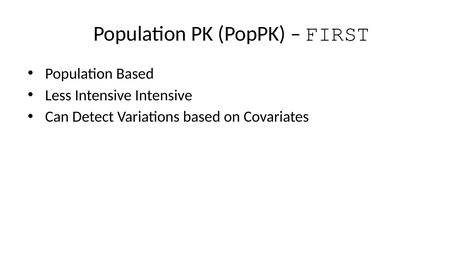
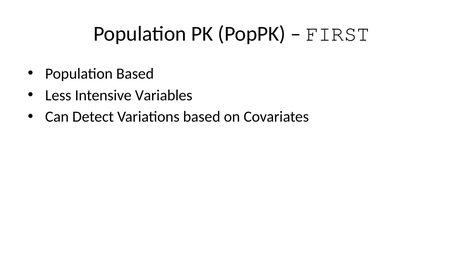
Intensive Intensive: Intensive -> Variables
